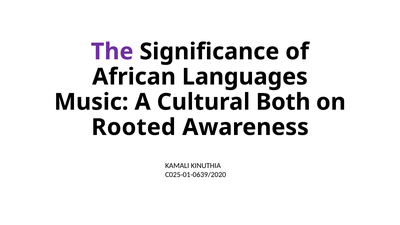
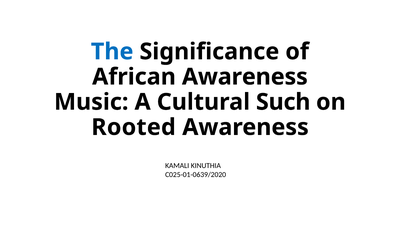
The colour: purple -> blue
African Languages: Languages -> Awareness
Both: Both -> Such
